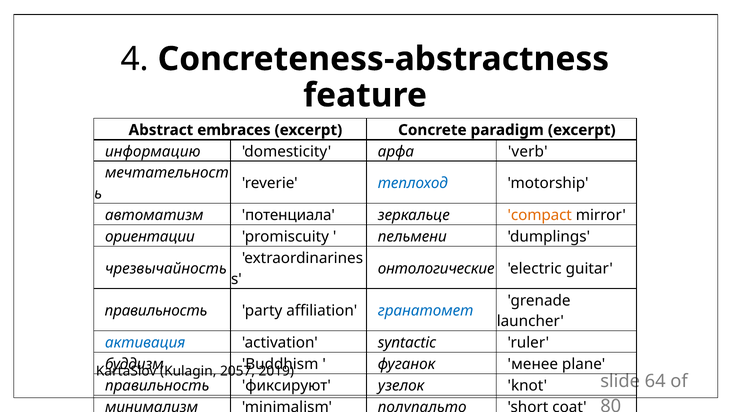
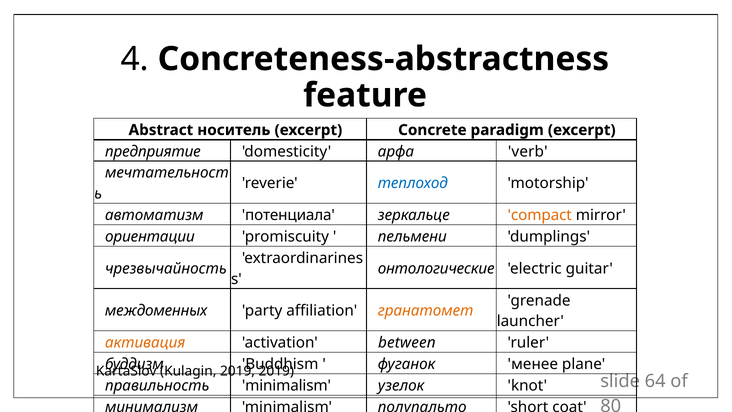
embraces: embraces -> носитель
информацию: информацию -> предприятие
правильность at (156, 311): правильность -> междоменных
гранатомет colour: blue -> orange
активация colour: blue -> orange
syntactic: syntactic -> between
Kulagin 2057: 2057 -> 2019
правильность фиксируют: фиксируют -> minimalism
